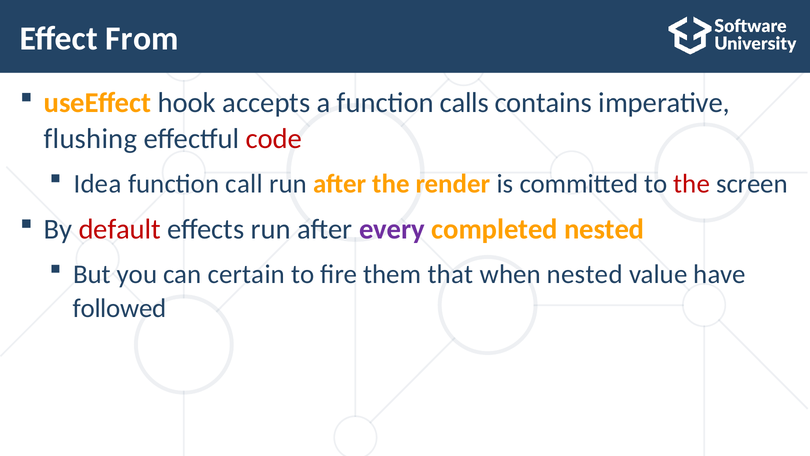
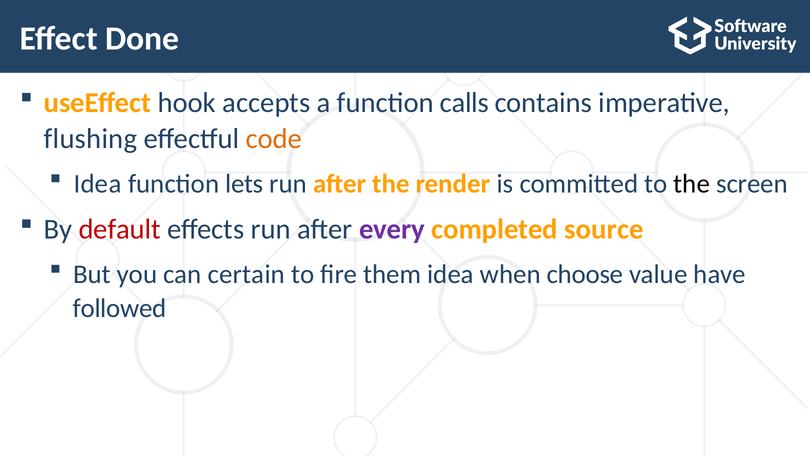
From: From -> Done
code colour: red -> orange
call: call -> lets
the at (692, 184) colour: red -> black
completed nested: nested -> source
them that: that -> idea
when nested: nested -> choose
